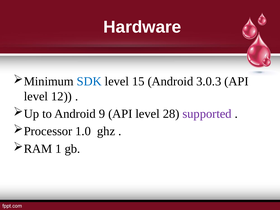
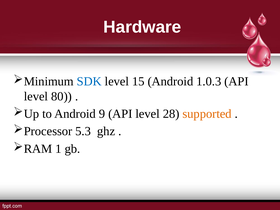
3.0.3: 3.0.3 -> 1.0.3
12: 12 -> 80
supported colour: purple -> orange
1.0: 1.0 -> 5.3
